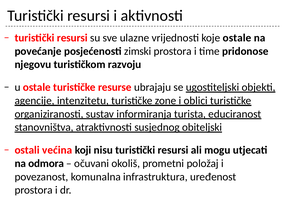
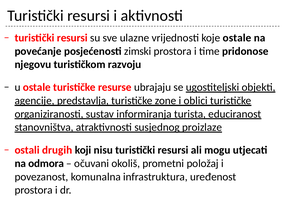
intenzitetu: intenzitetu -> predstavlja
obiteljski: obiteljski -> proizlaze
većina: većina -> drugih
